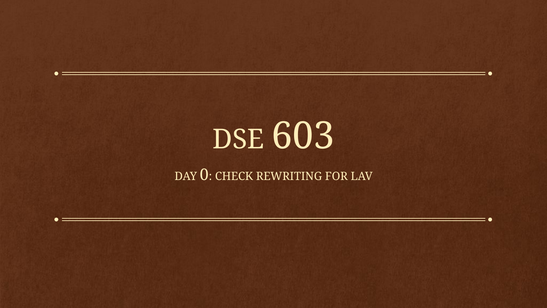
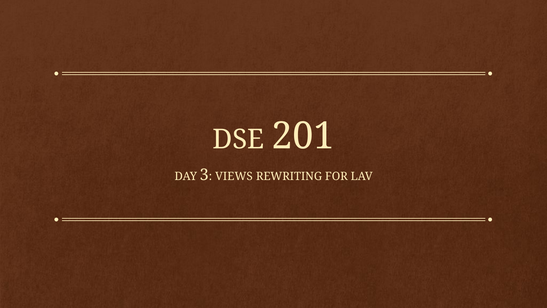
603: 603 -> 201
0: 0 -> 3
CHECK: CHECK -> VIEWS
